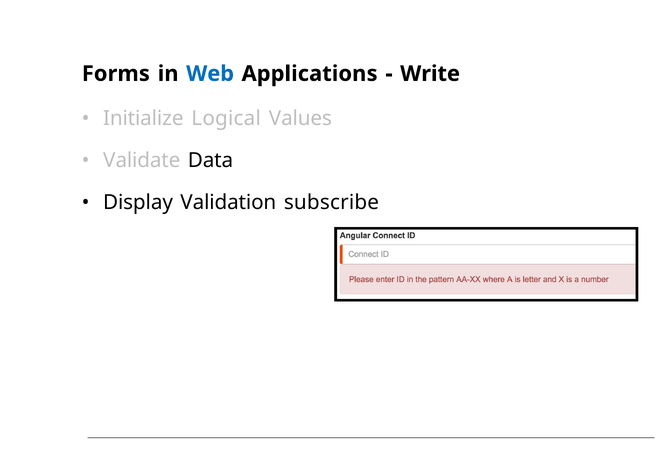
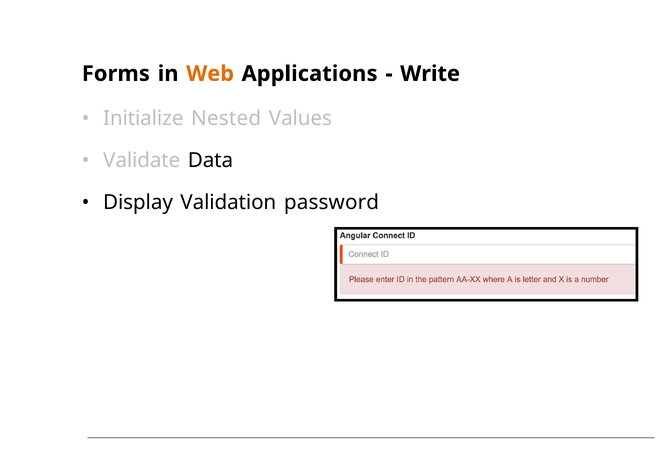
Web colour: blue -> orange
Logical: Logical -> Nested
subscribe: subscribe -> password
